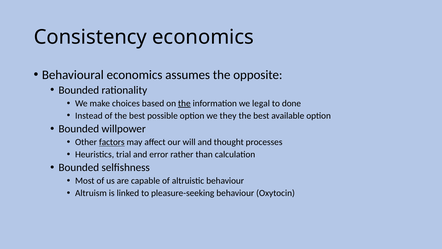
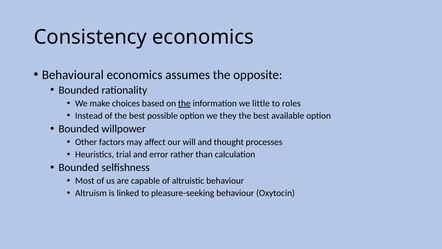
legal: legal -> little
done: done -> roles
factors underline: present -> none
